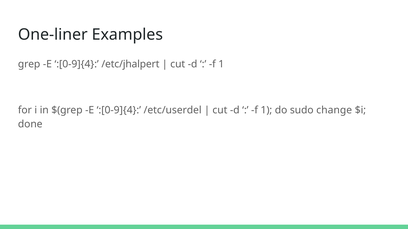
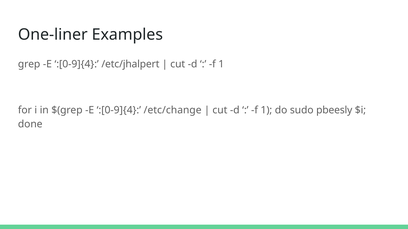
/etc/userdel: /etc/userdel -> /etc/change
change: change -> pbeesly
